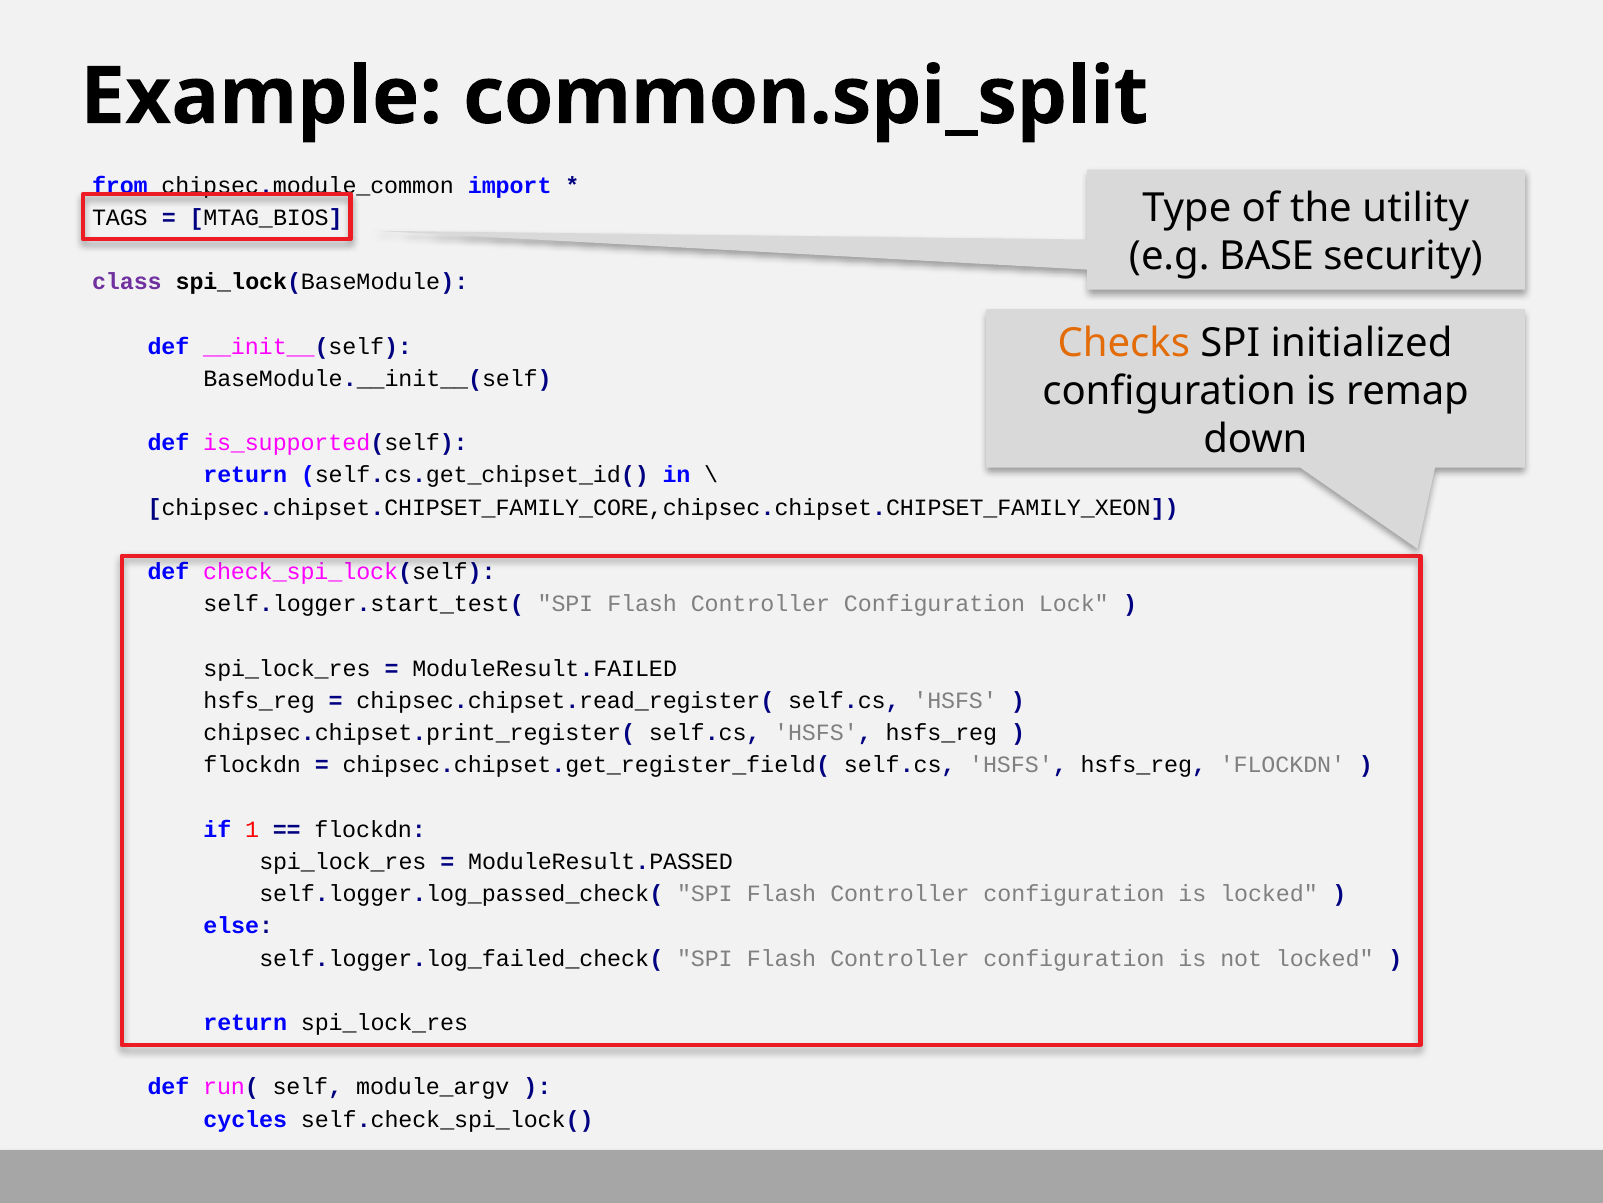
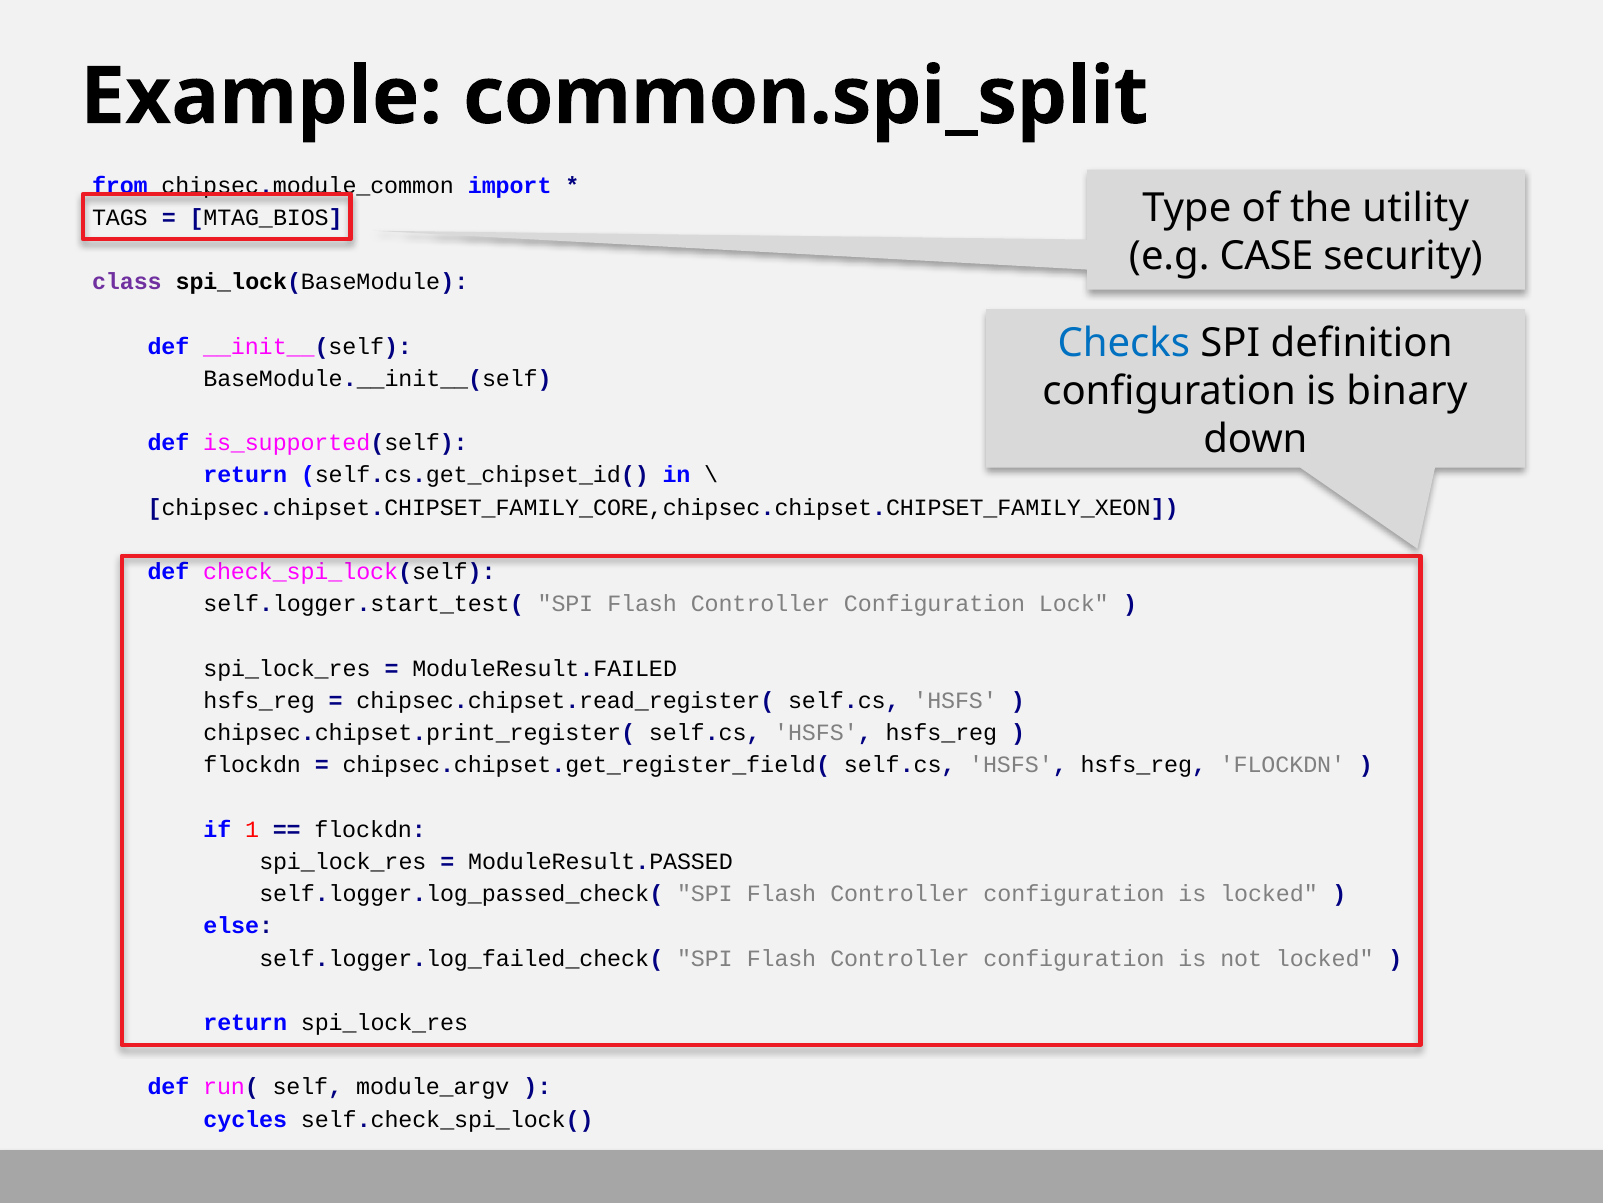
BASE: BASE -> CASE
Checks colour: orange -> blue
initialized: initialized -> definition
remap: remap -> binary
